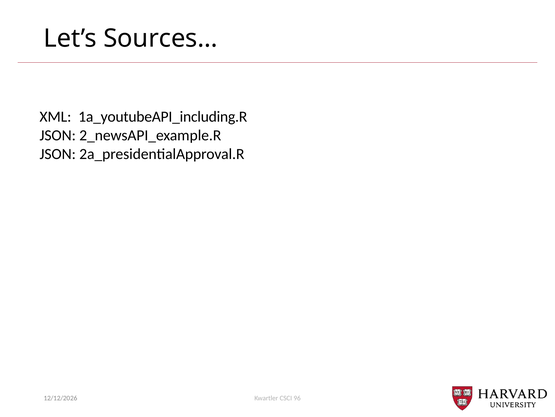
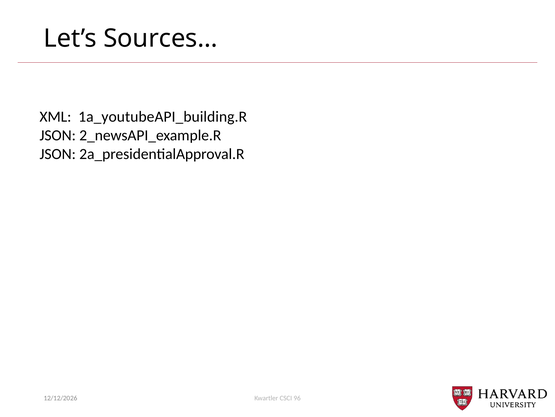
1a_youtubeAPI_including.R: 1a_youtubeAPI_including.R -> 1a_youtubeAPI_building.R
